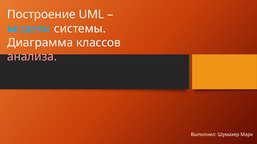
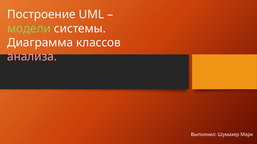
модели colour: light blue -> light green
